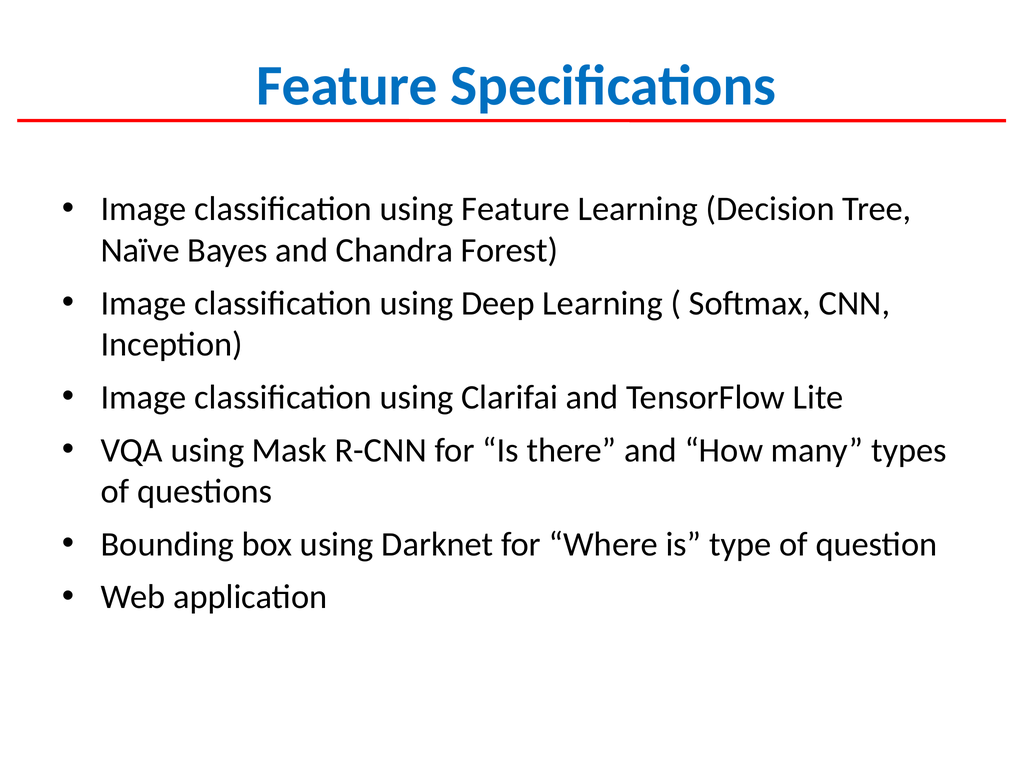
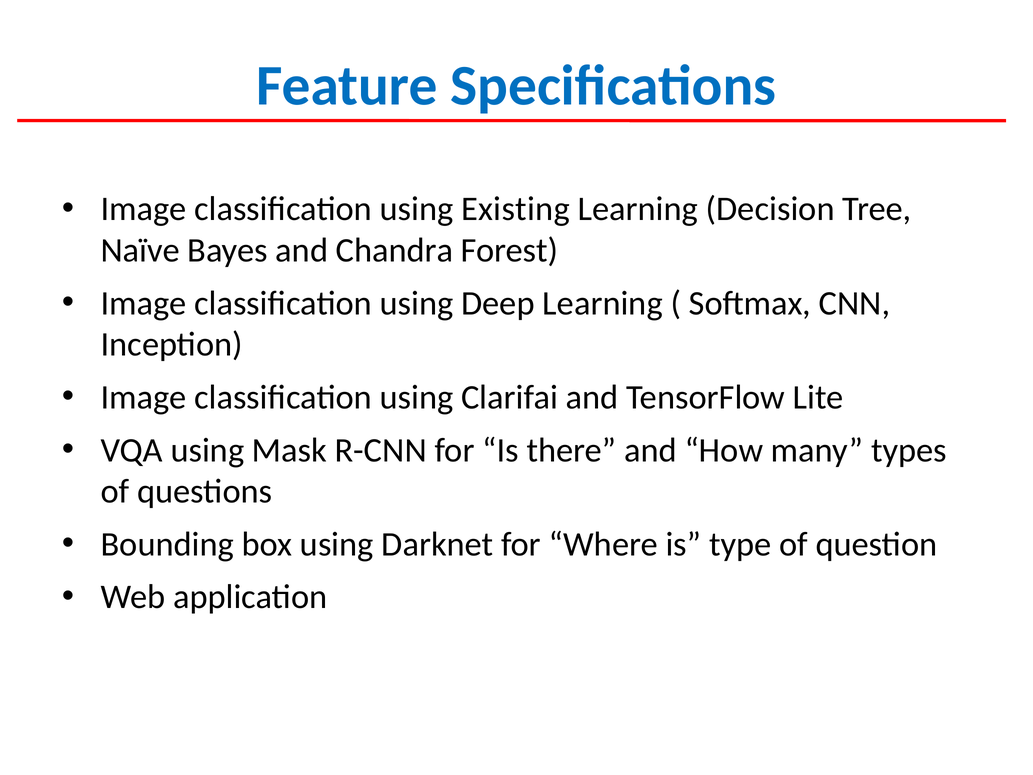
using Feature: Feature -> Existing
